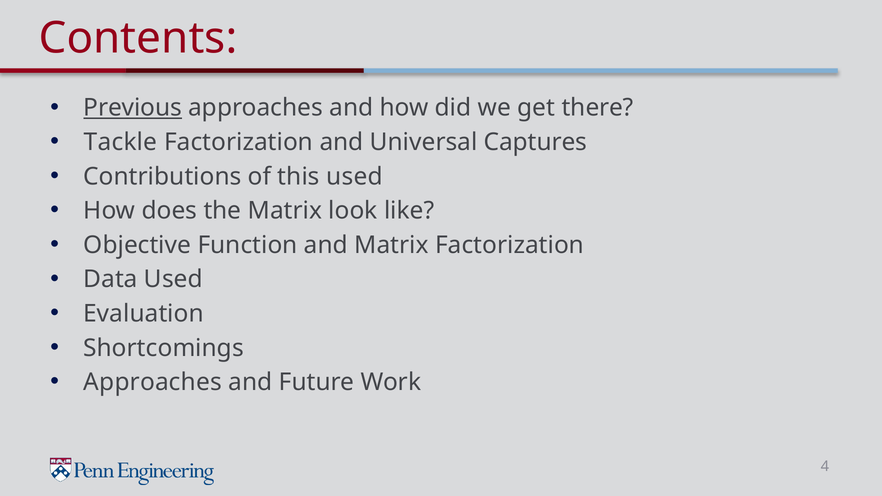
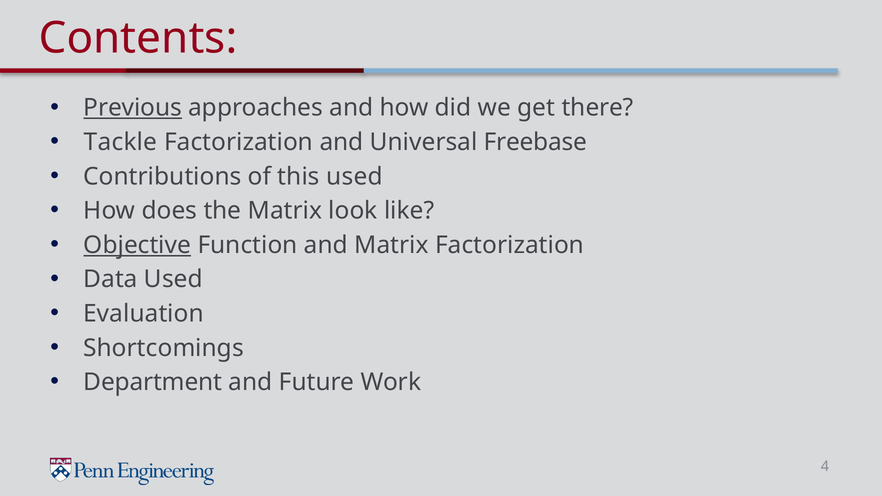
Captures: Captures -> Freebase
Objective underline: none -> present
Approaches at (153, 382): Approaches -> Department
